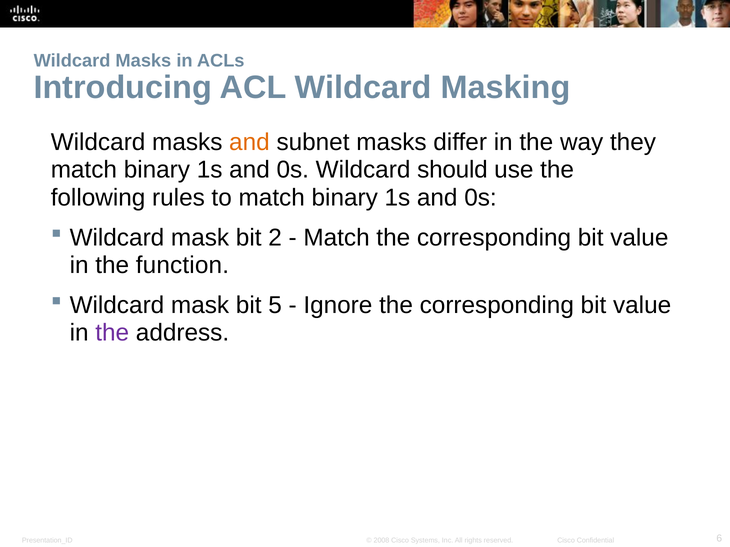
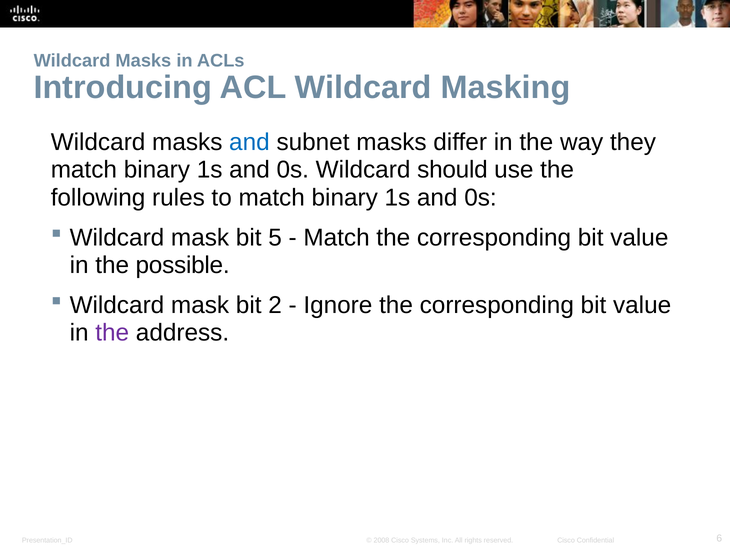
and at (249, 142) colour: orange -> blue
2: 2 -> 5
function: function -> possible
5: 5 -> 2
